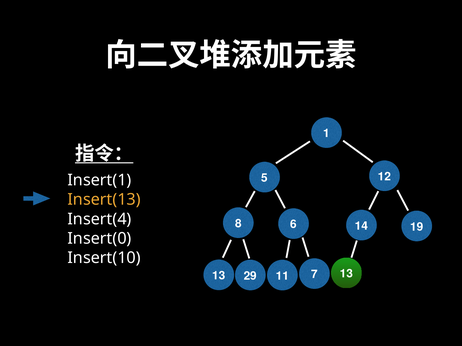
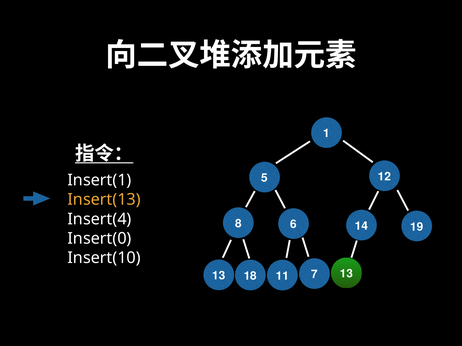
29: 29 -> 18
